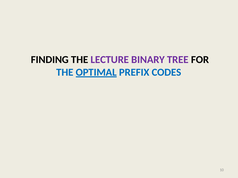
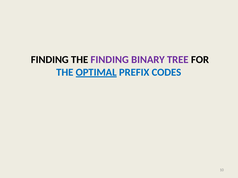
THE LECTURE: LECTURE -> FINDING
